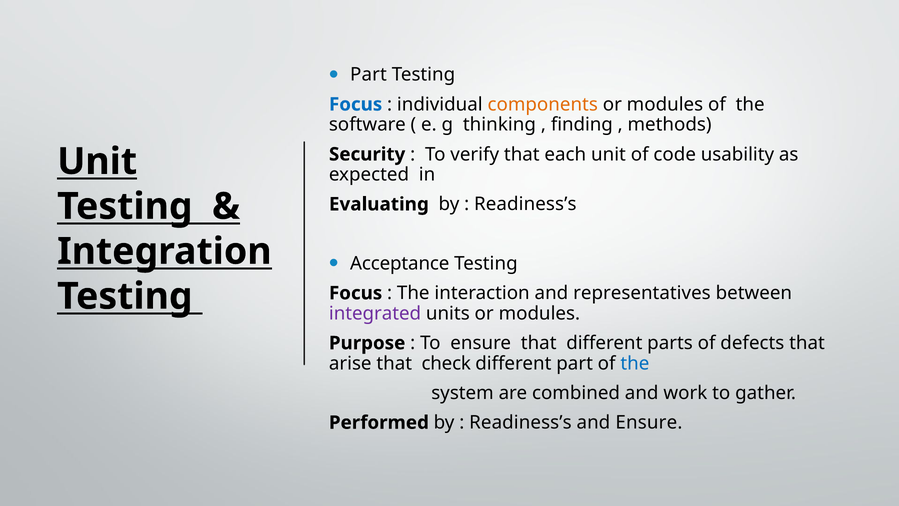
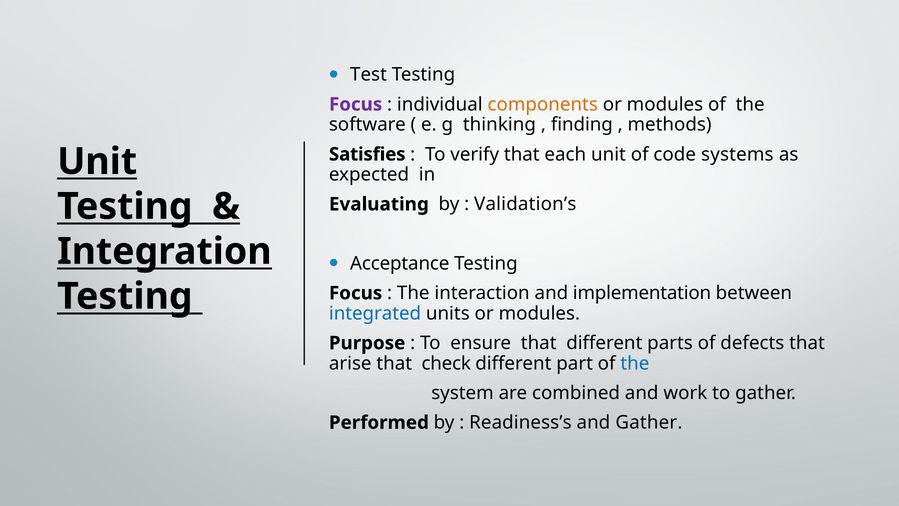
Part at (368, 75): Part -> Test
Focus at (356, 104) colour: blue -> purple
Security: Security -> Satisfies
usability: usability -> systems
Readiness’s at (525, 204): Readiness’s -> Validation’s
representatives: representatives -> implementation
integrated colour: purple -> blue
and Ensure: Ensure -> Gather
